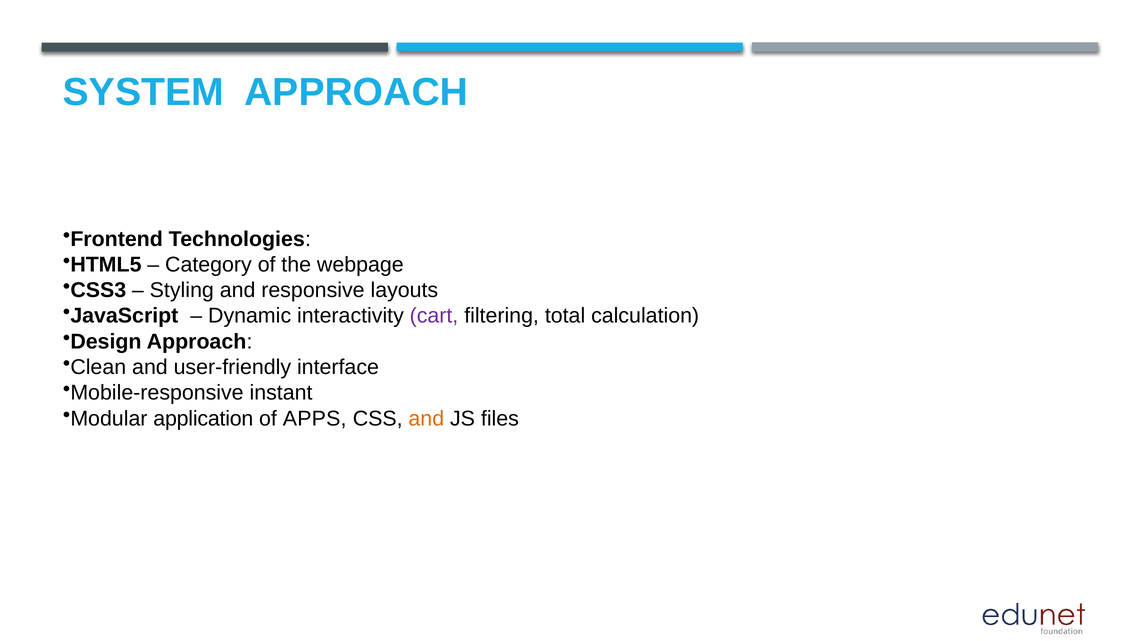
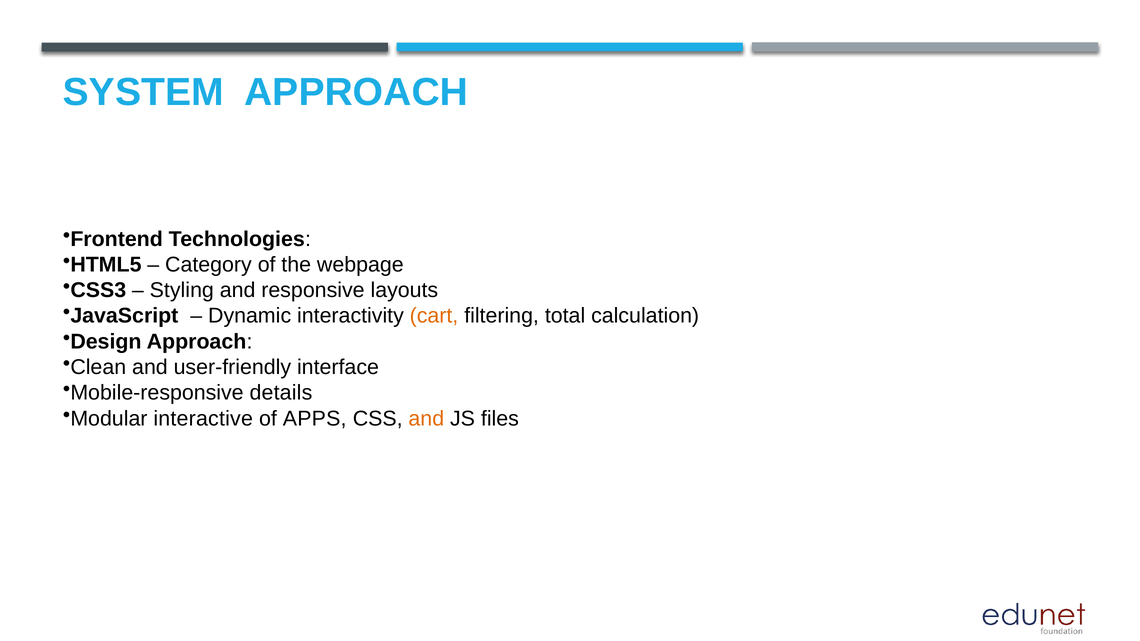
cart colour: purple -> orange
instant: instant -> details
application: application -> interactive
